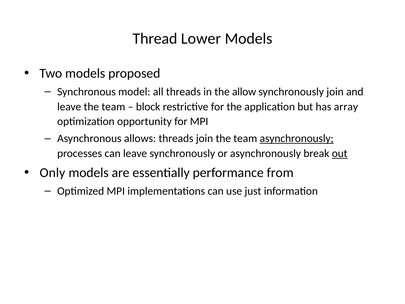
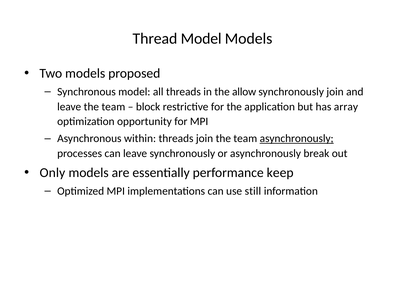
Thread Lower: Lower -> Model
allows: allows -> within
out underline: present -> none
from: from -> keep
just: just -> still
